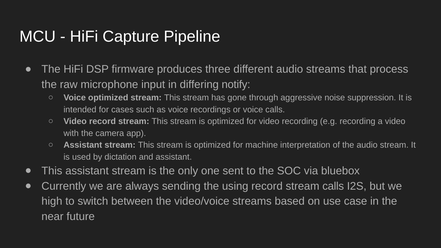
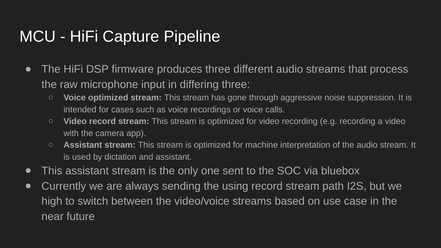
differing notify: notify -> three
stream calls: calls -> path
